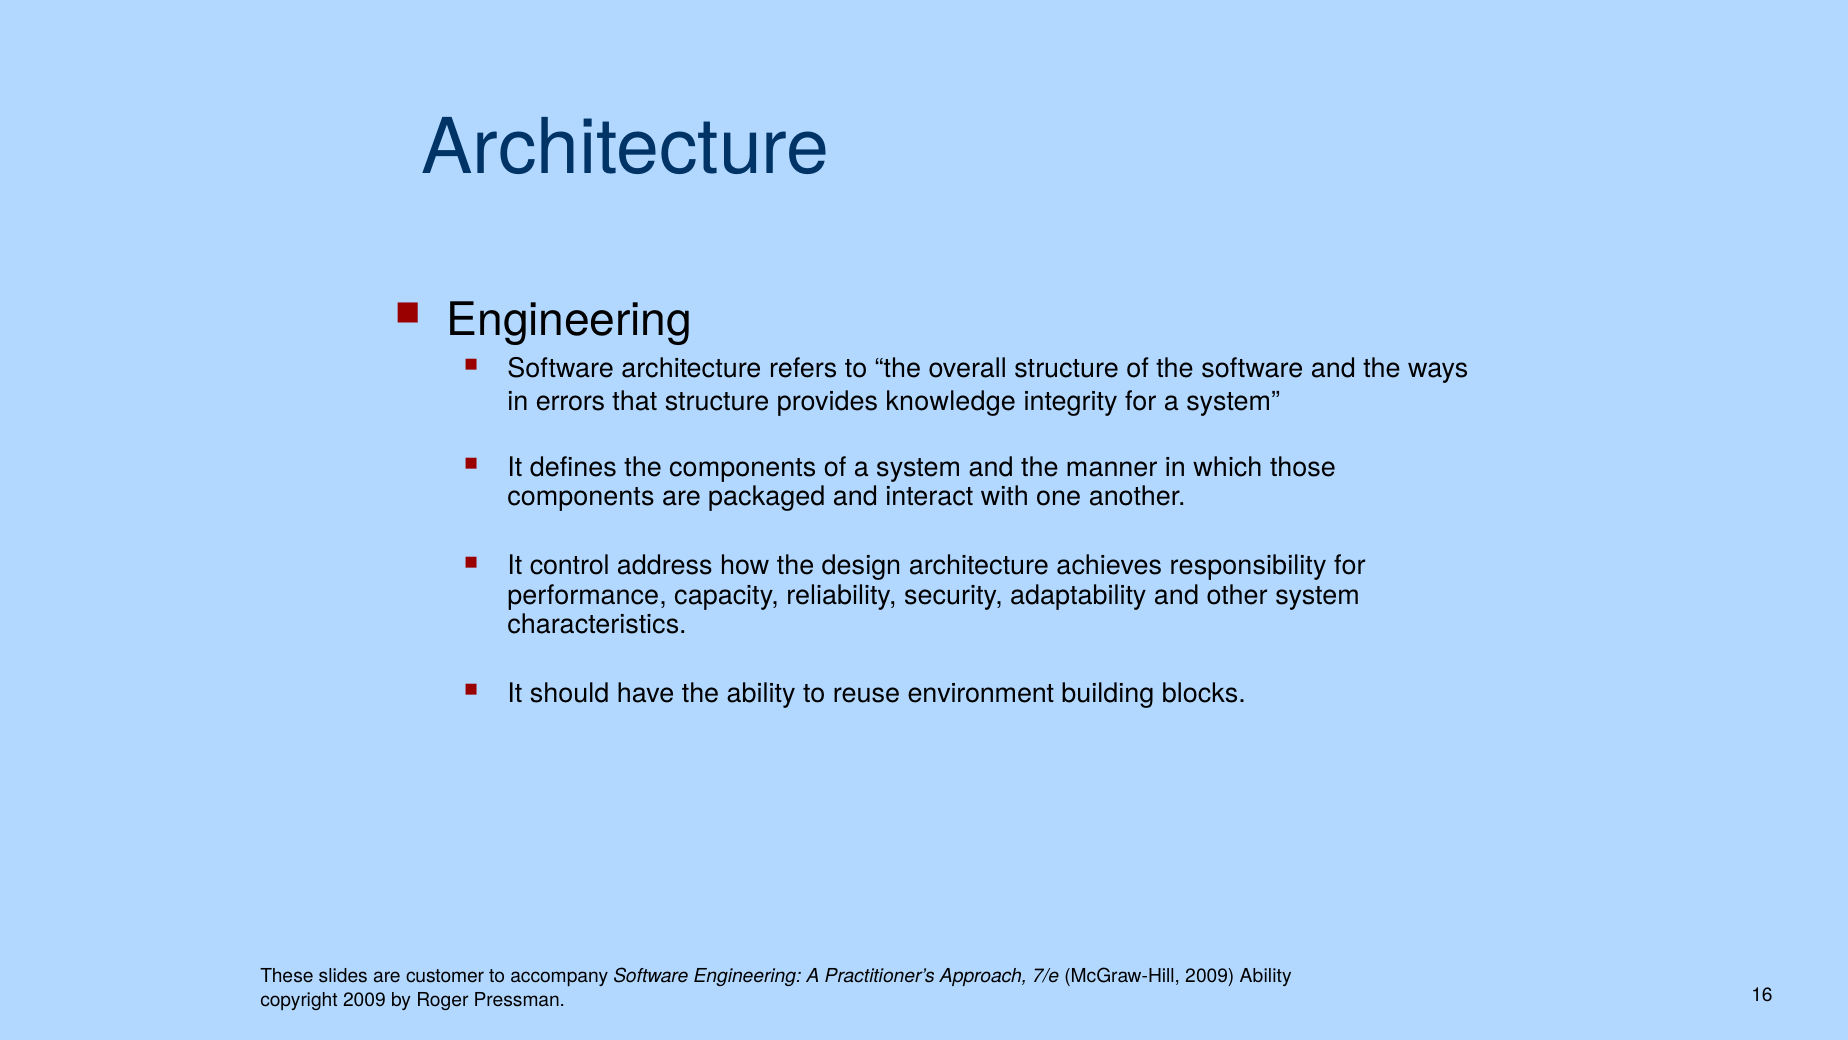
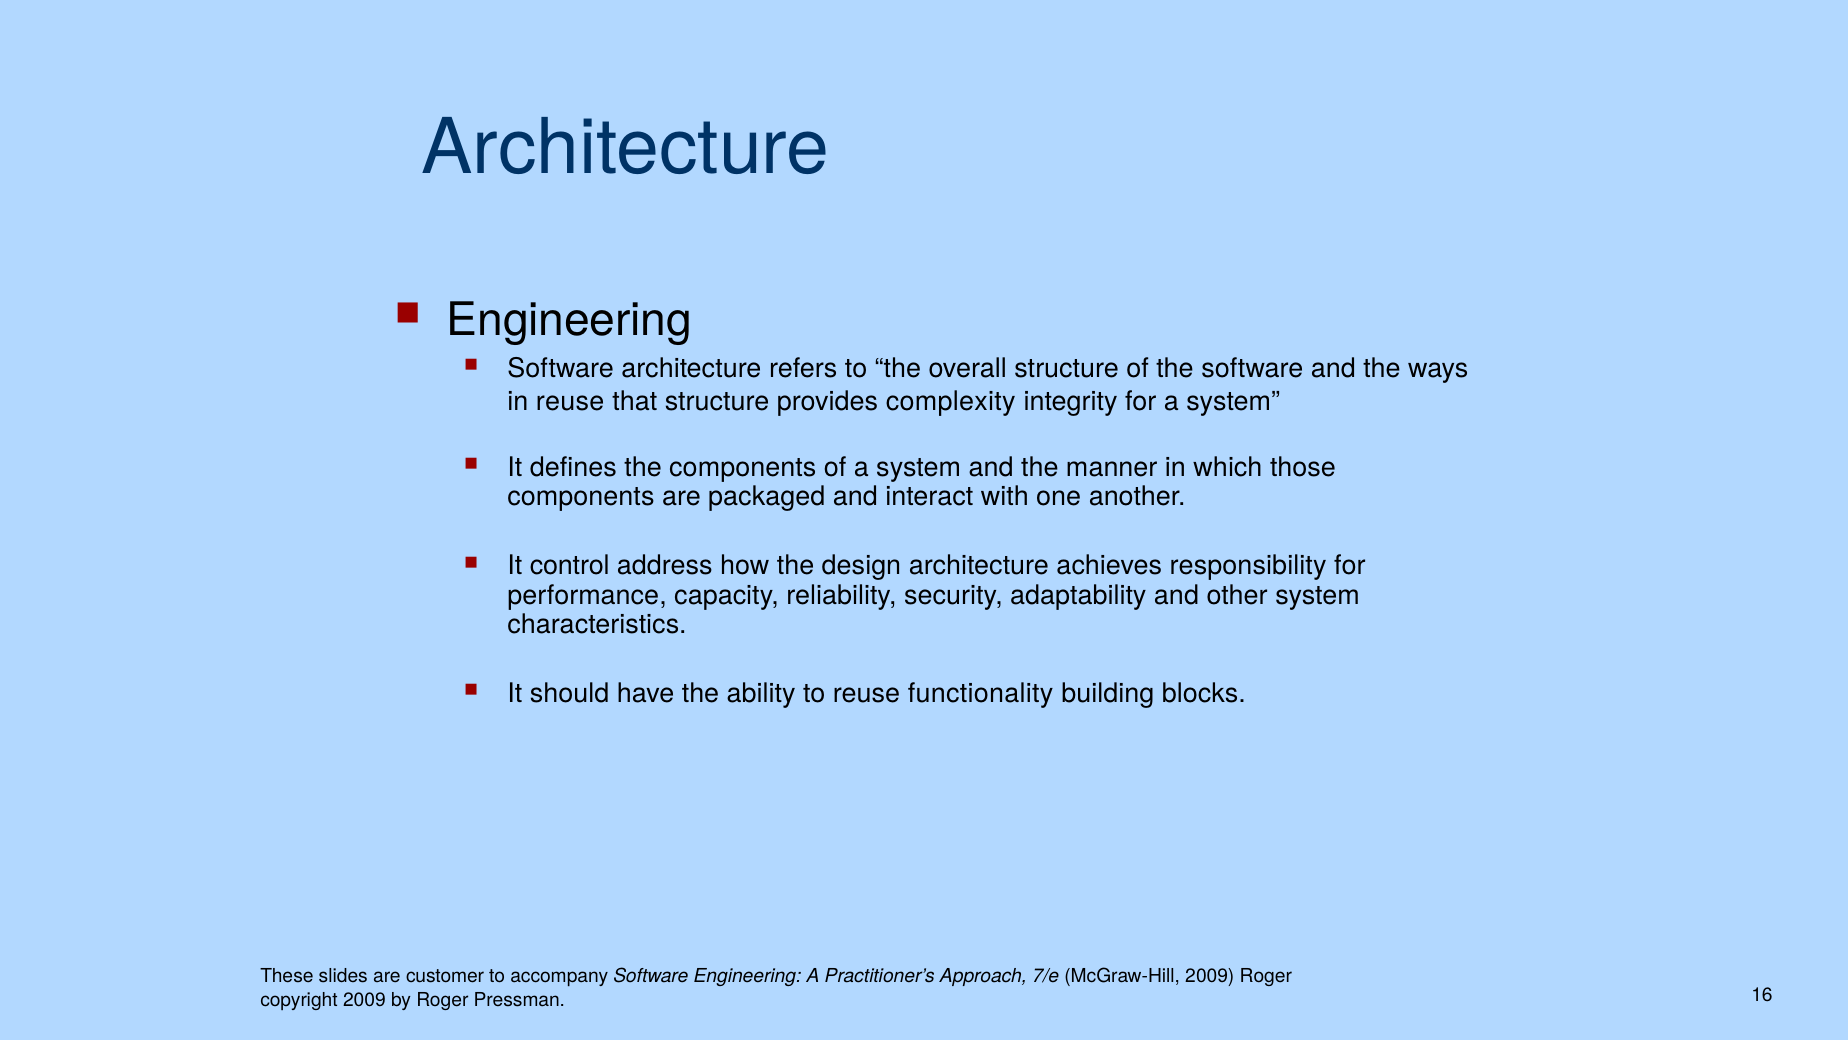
in errors: errors -> reuse
knowledge: knowledge -> complexity
environment: environment -> functionality
2009 Ability: Ability -> Roger
